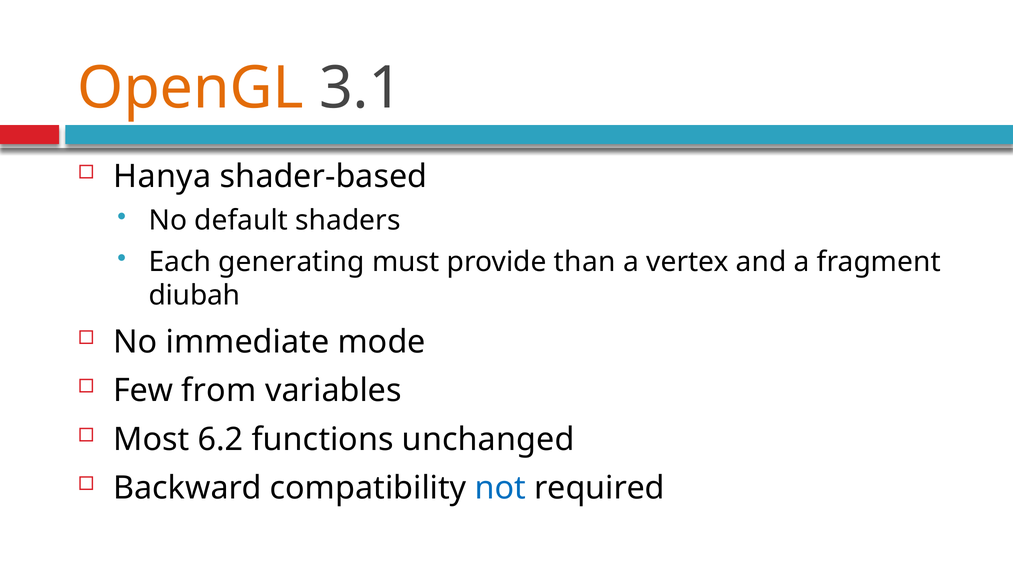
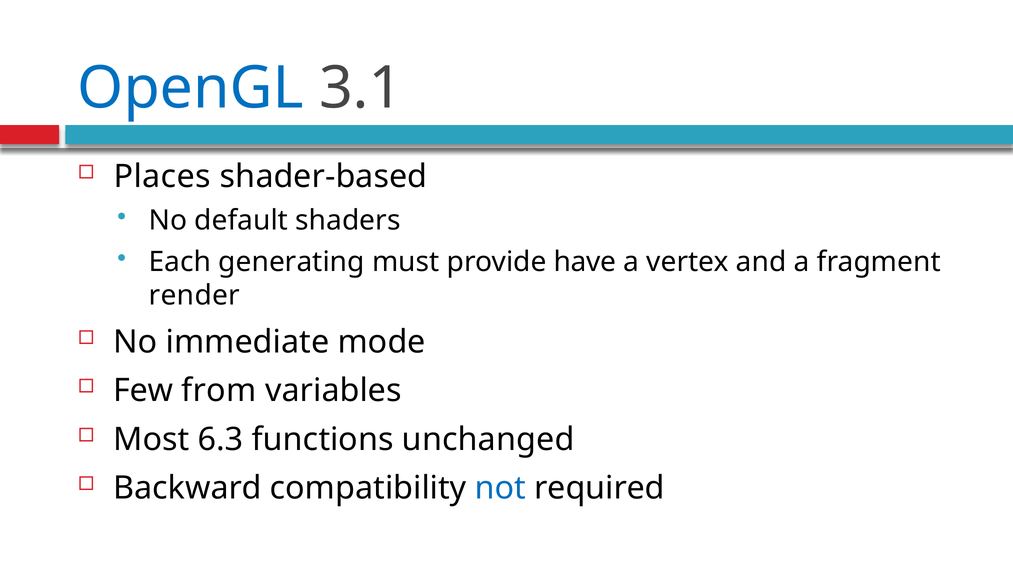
OpenGL colour: orange -> blue
Hanya: Hanya -> Places
than: than -> have
diubah: diubah -> render
6.2: 6.2 -> 6.3
